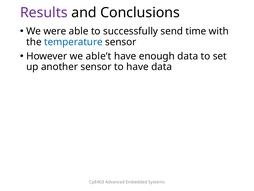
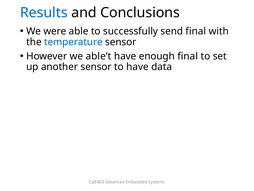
Results colour: purple -> blue
send time: time -> final
enough data: data -> final
